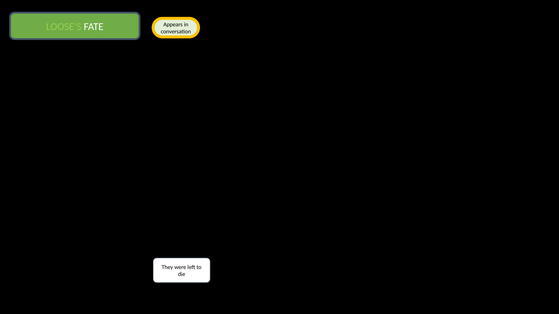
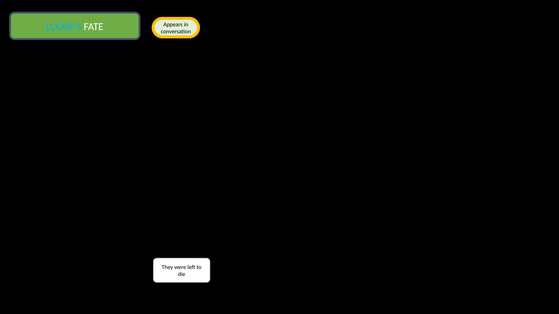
LOOSE’S colour: light green -> light blue
